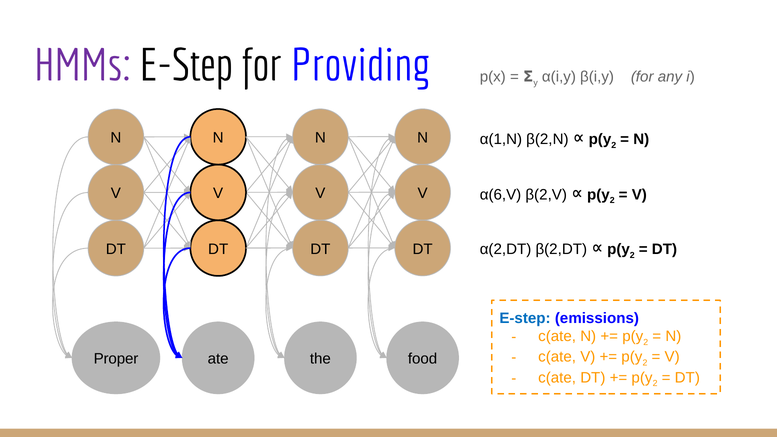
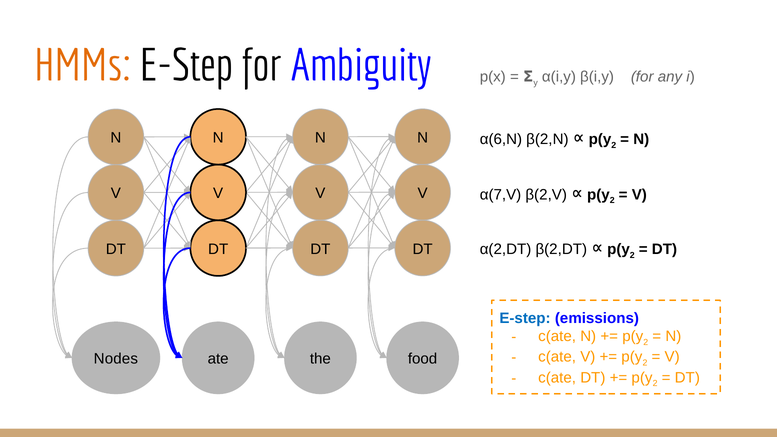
HMMs colour: purple -> orange
Providing: Providing -> Ambiguity
α(1,N: α(1,N -> α(6,N
α(6,V: α(6,V -> α(7,V
Proper: Proper -> Nodes
